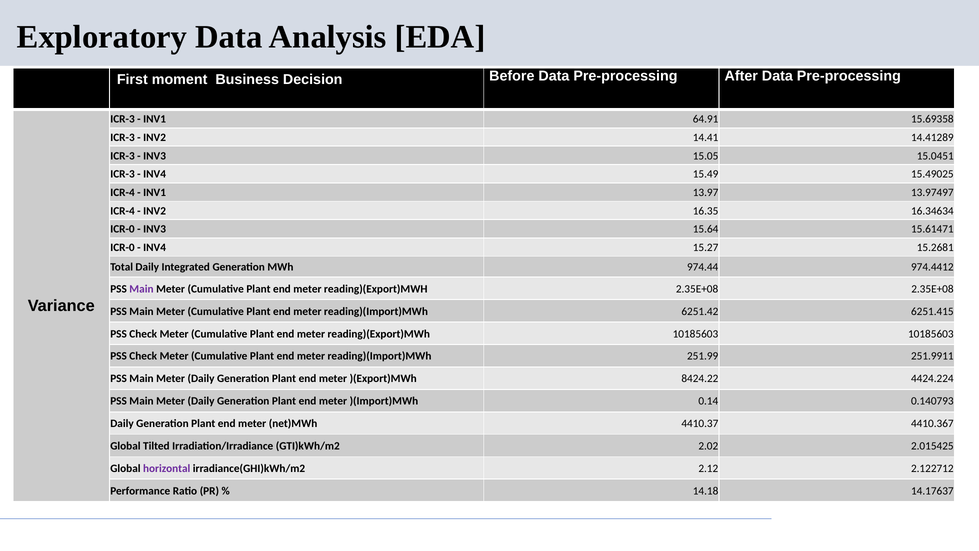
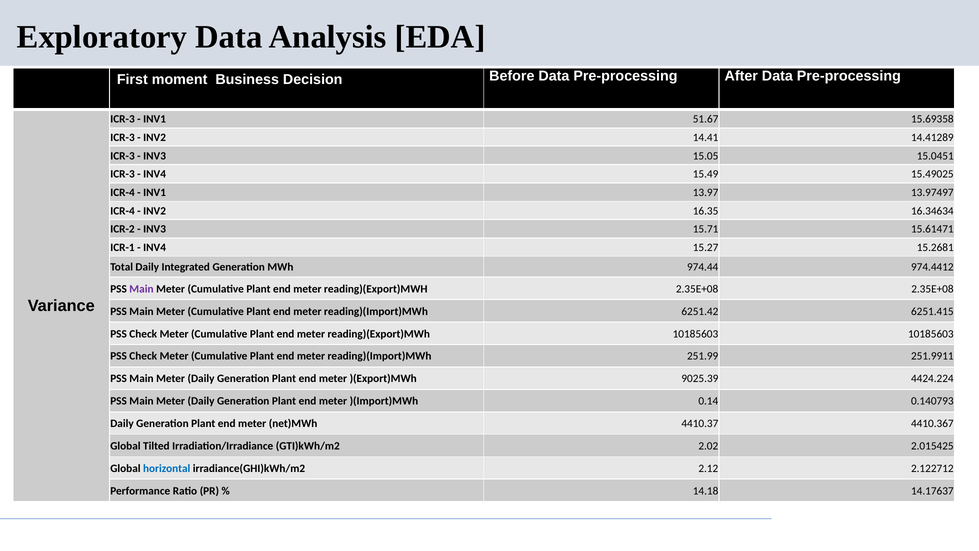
64.91: 64.91 -> 51.67
ICR-0 at (122, 229): ICR-0 -> ICR-2
15.64: 15.64 -> 15.71
ICR-0 at (122, 247): ICR-0 -> ICR-1
8424.22: 8424.22 -> 9025.39
horizontal colour: purple -> blue
